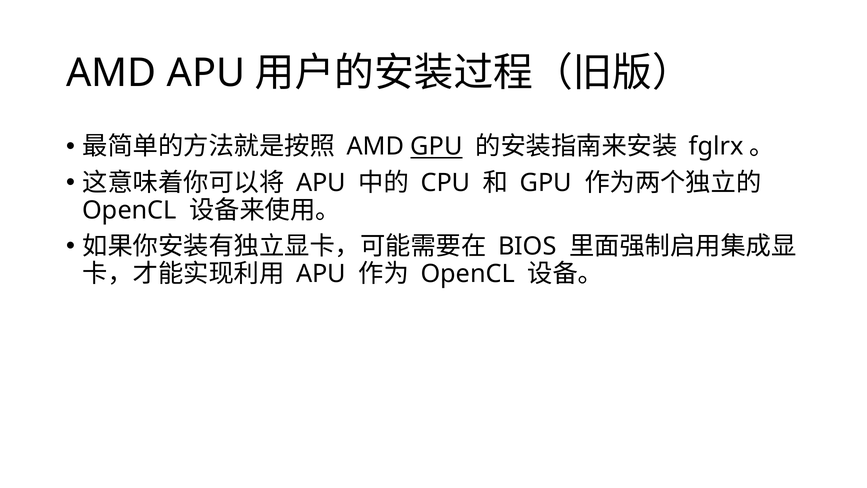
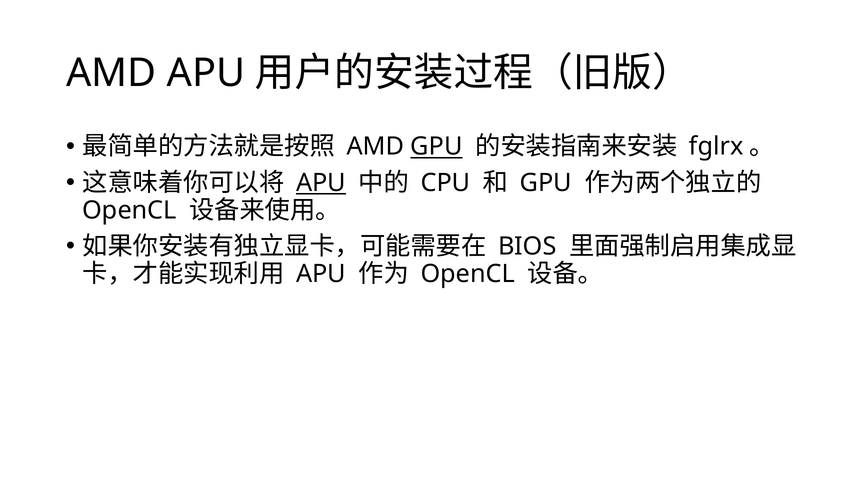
APU at (321, 183) underline: none -> present
